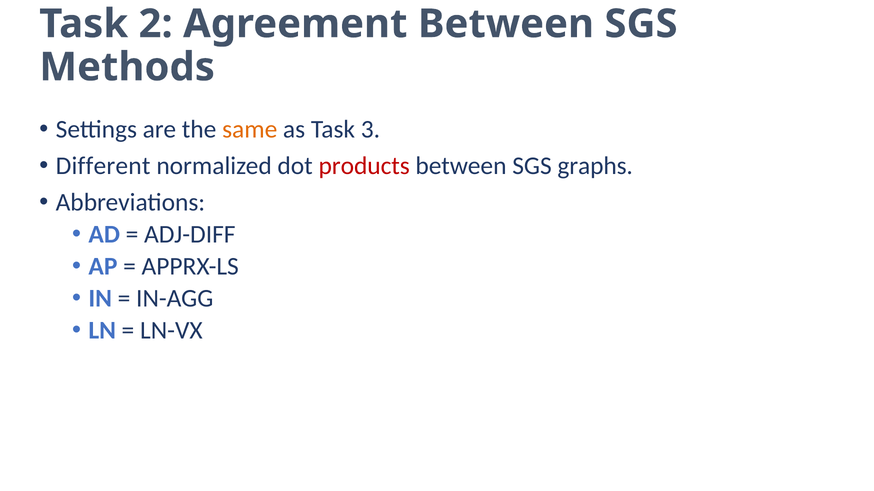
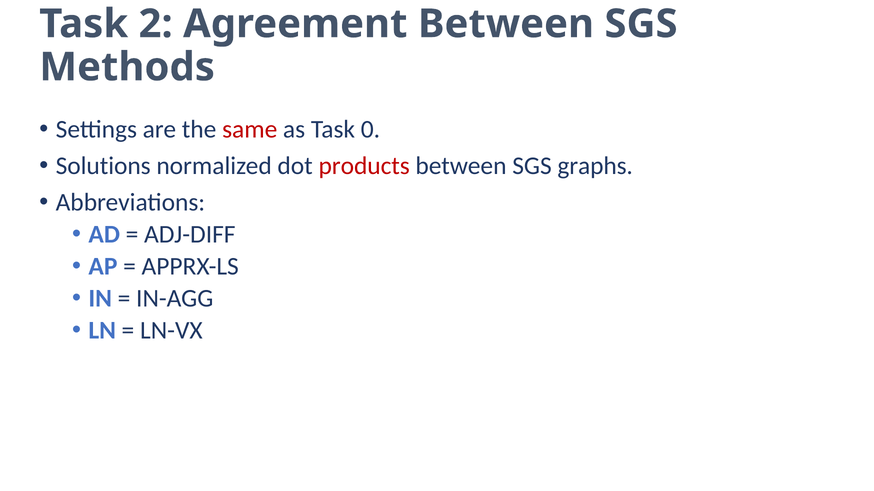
same colour: orange -> red
3: 3 -> 0
Different: Different -> Solutions
